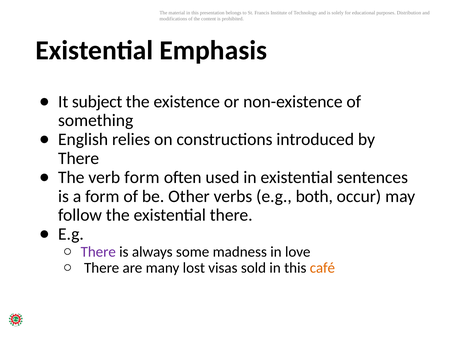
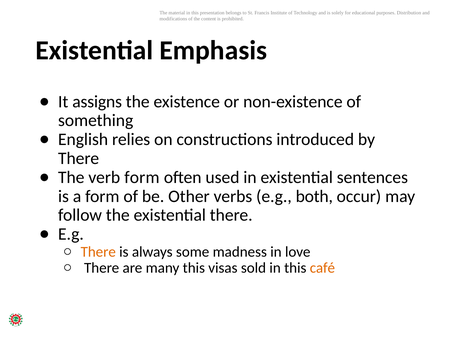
subject: subject -> assigns
There at (98, 252) colour: purple -> orange
many lost: lost -> this
